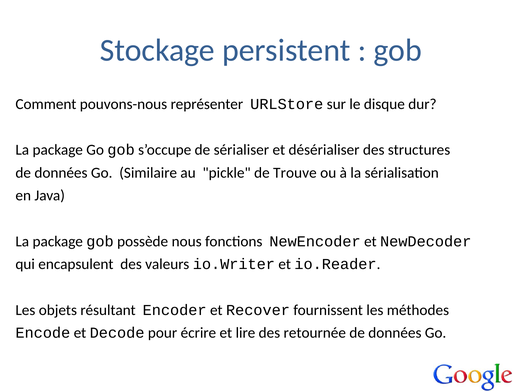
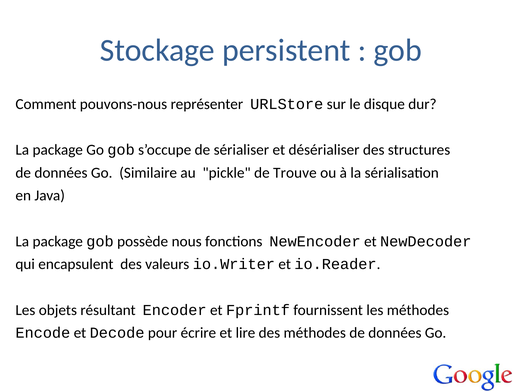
Recover: Recover -> Fprintf
des retournée: retournée -> méthodes
